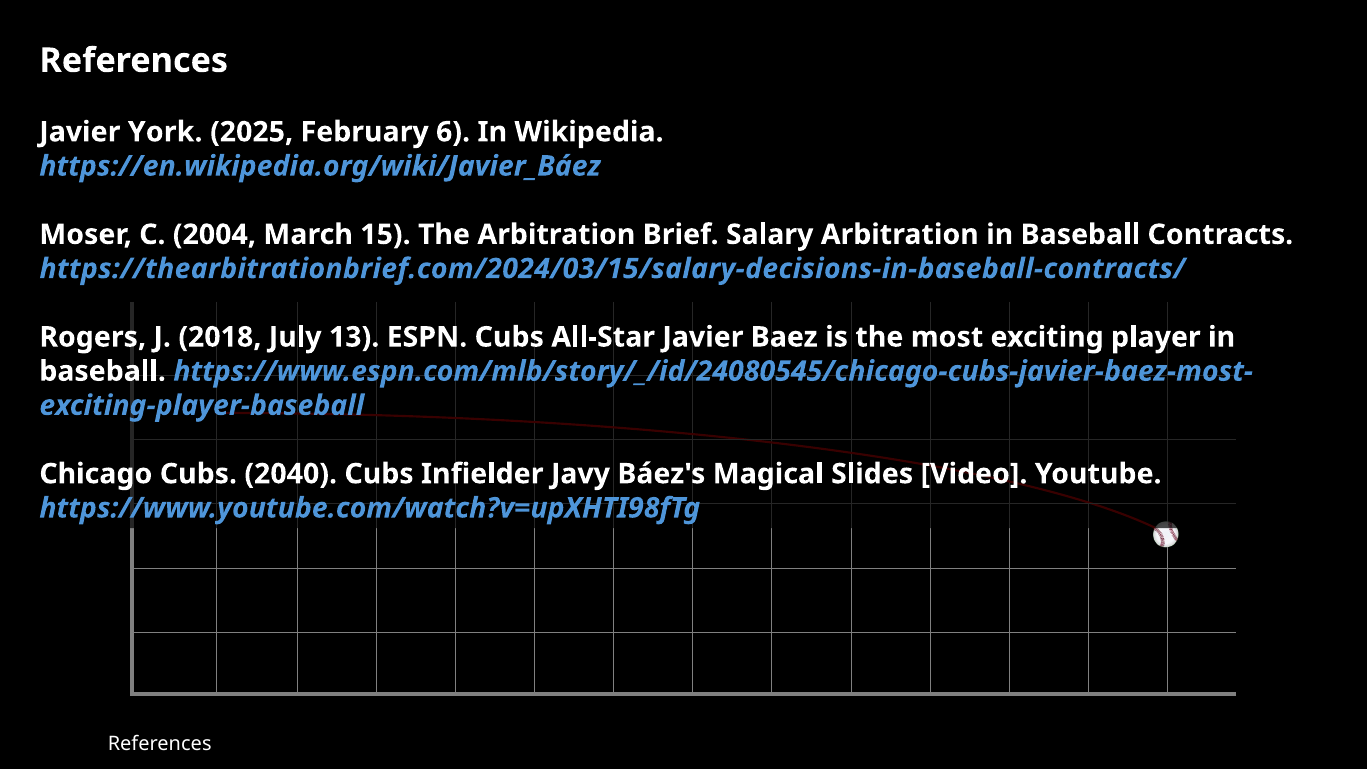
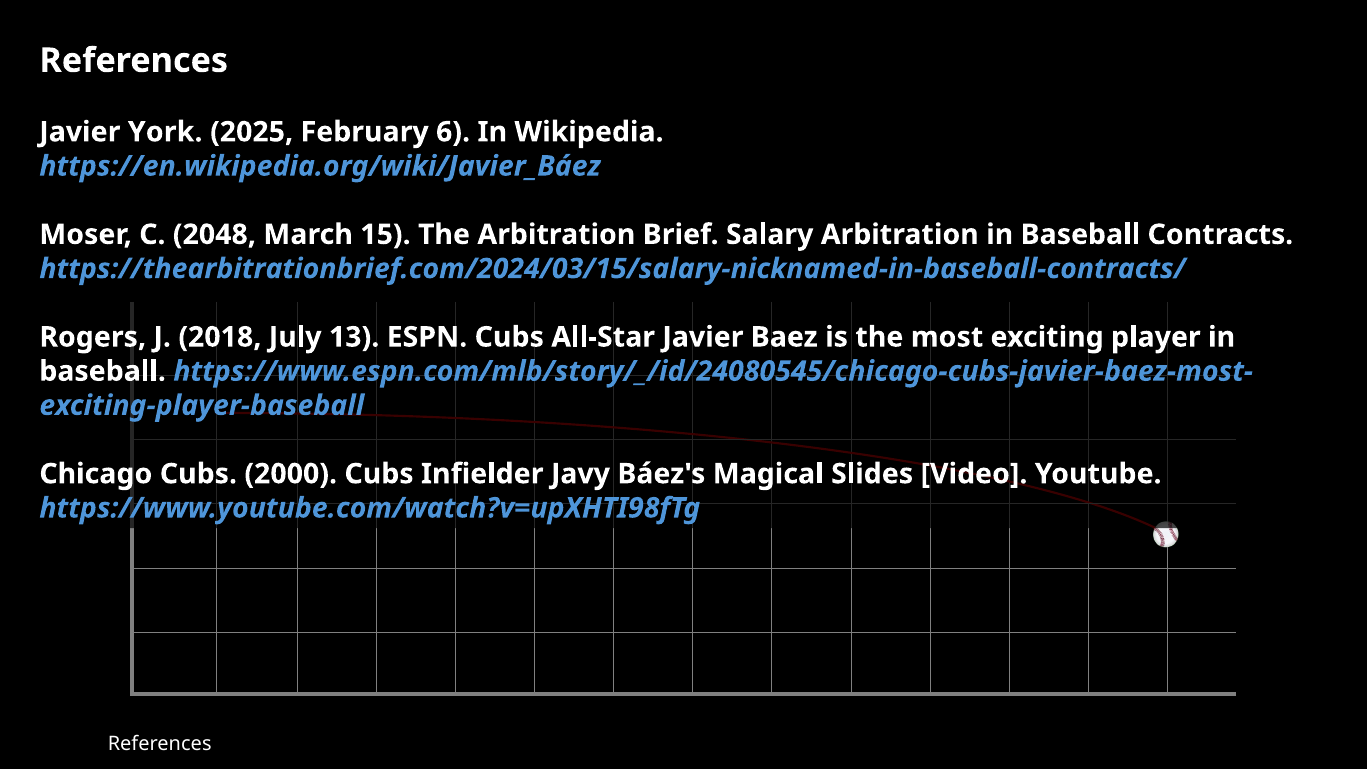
2004: 2004 -> 2048
https://thearbitrationbrief.com/2024/03/15/salary-decisions-in-baseball-contracts/: https://thearbitrationbrief.com/2024/03/15/salary-decisions-in-baseball-contracts/ -> https://thearbitrationbrief.com/2024/03/15/salary-nicknamed-in-baseball-contracts/
2040: 2040 -> 2000
